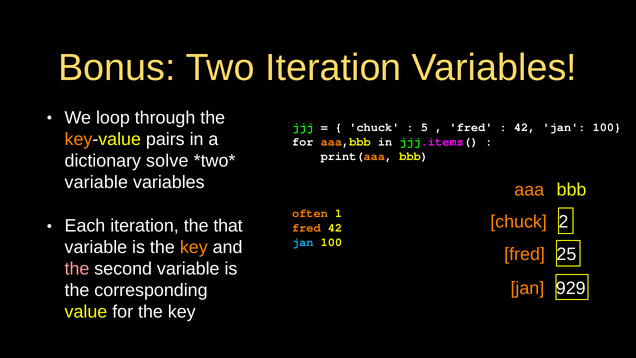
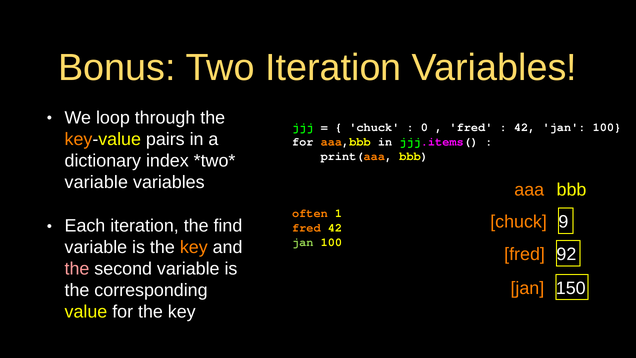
5: 5 -> 0
solve: solve -> index
2: 2 -> 9
that: that -> find
jan at (303, 242) colour: light blue -> light green
25: 25 -> 92
929: 929 -> 150
